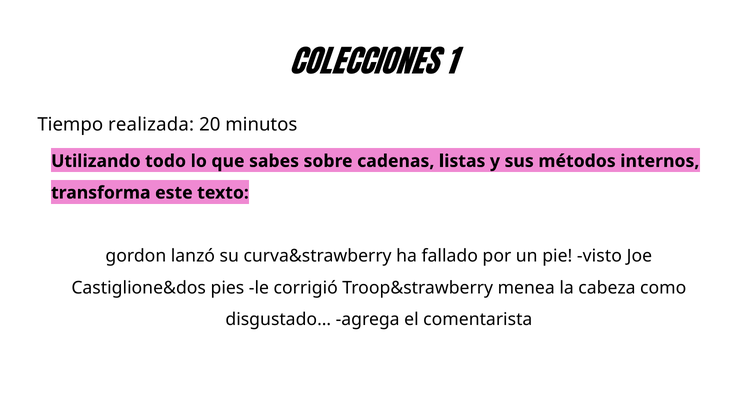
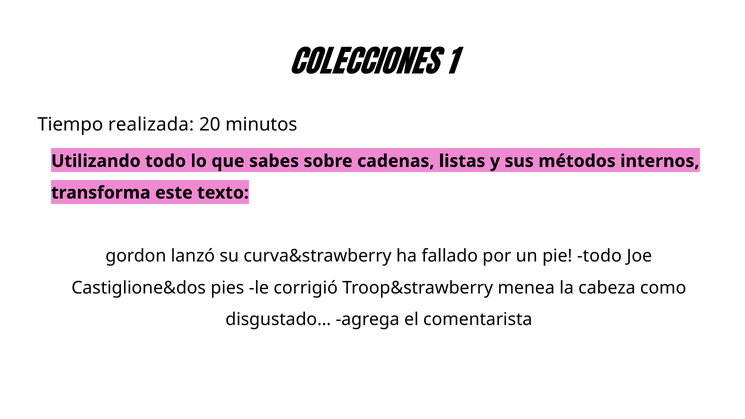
pie visto: visto -> todo
